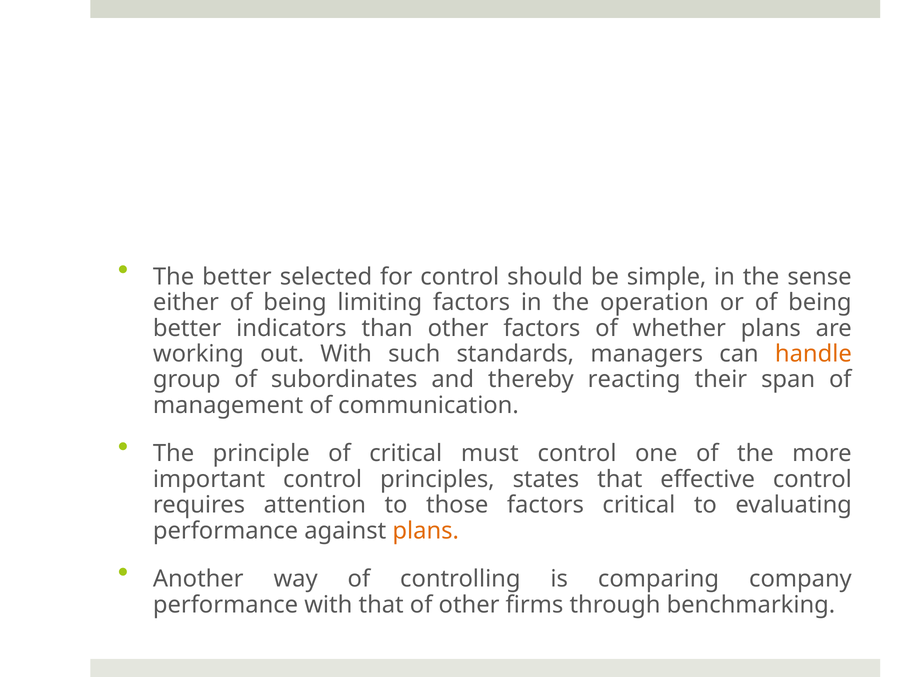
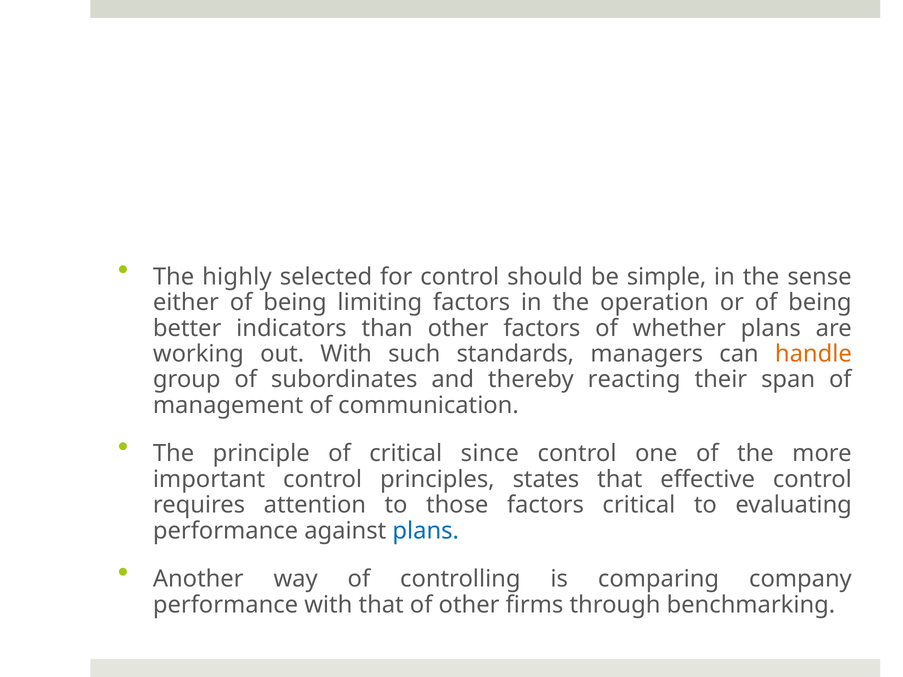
The better: better -> highly
must: must -> since
plans at (426, 531) colour: orange -> blue
